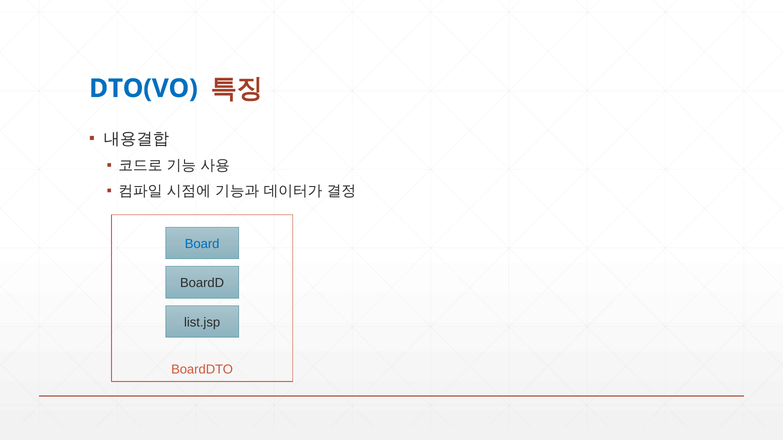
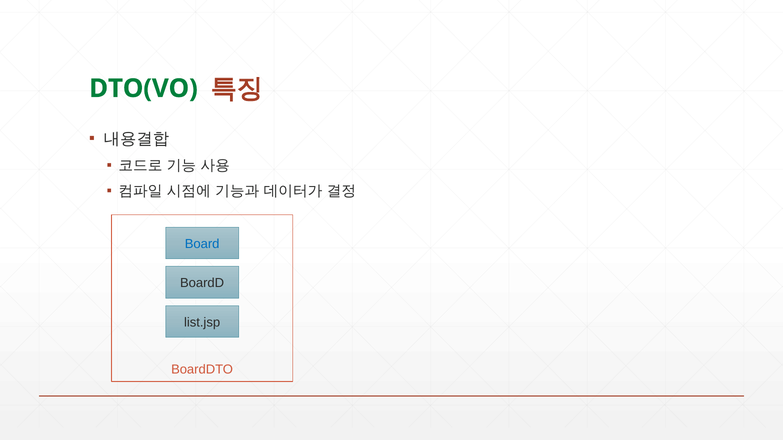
DTO(VO colour: blue -> green
